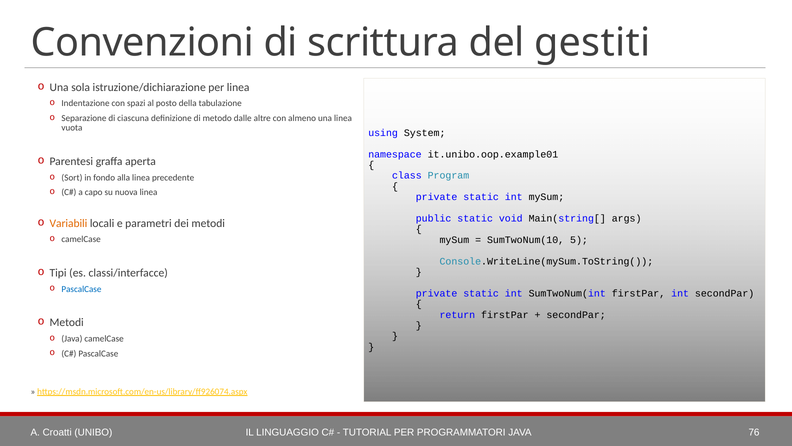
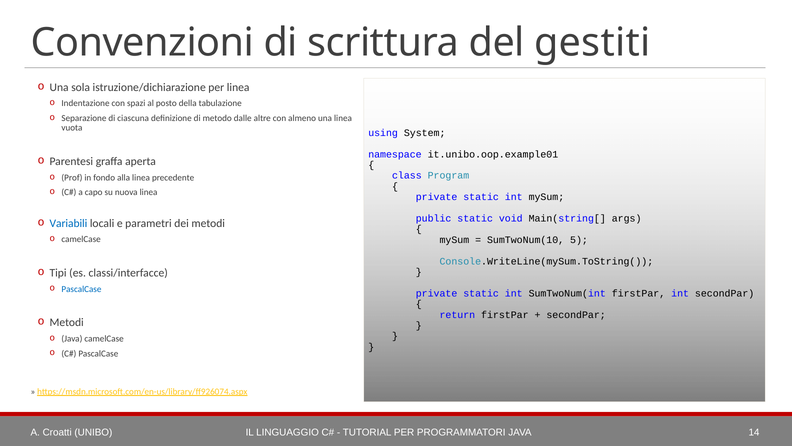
Sort: Sort -> Prof
Variabili colour: orange -> blue
76: 76 -> 14
